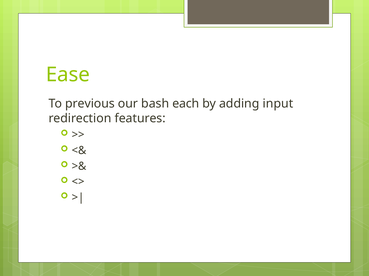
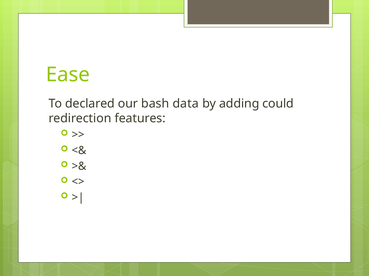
previous: previous -> declared
each: each -> data
input: input -> could
